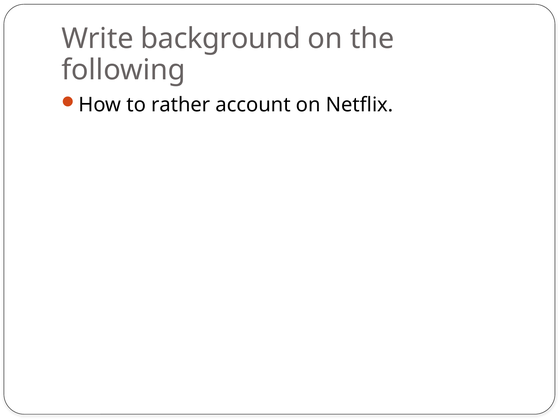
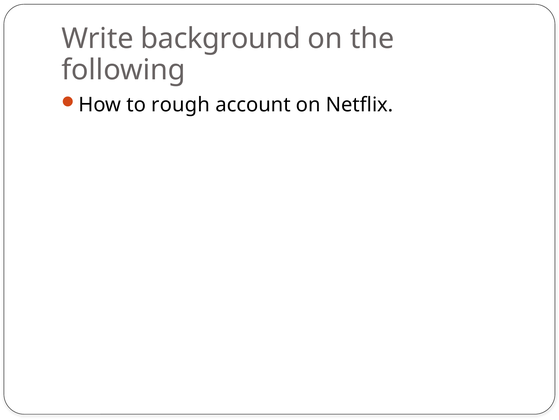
rather: rather -> rough
